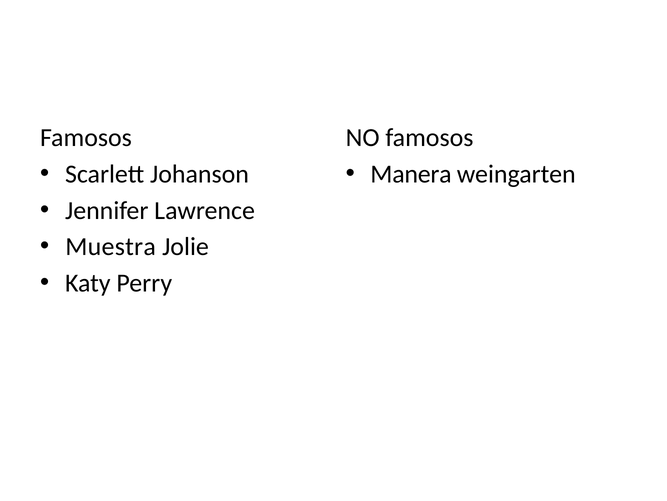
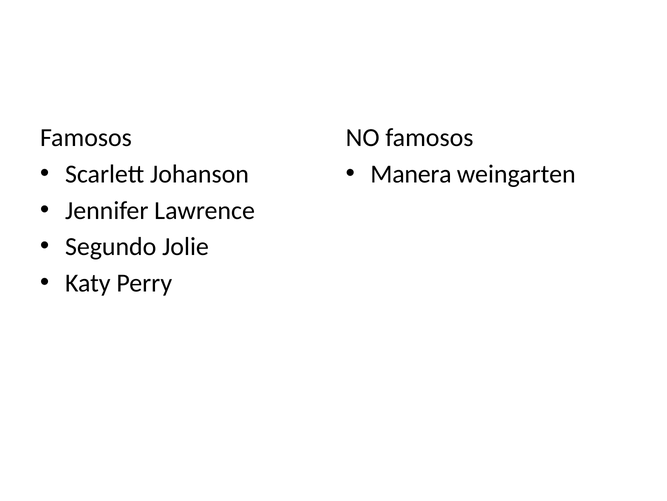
Muestra: Muestra -> Segundo
